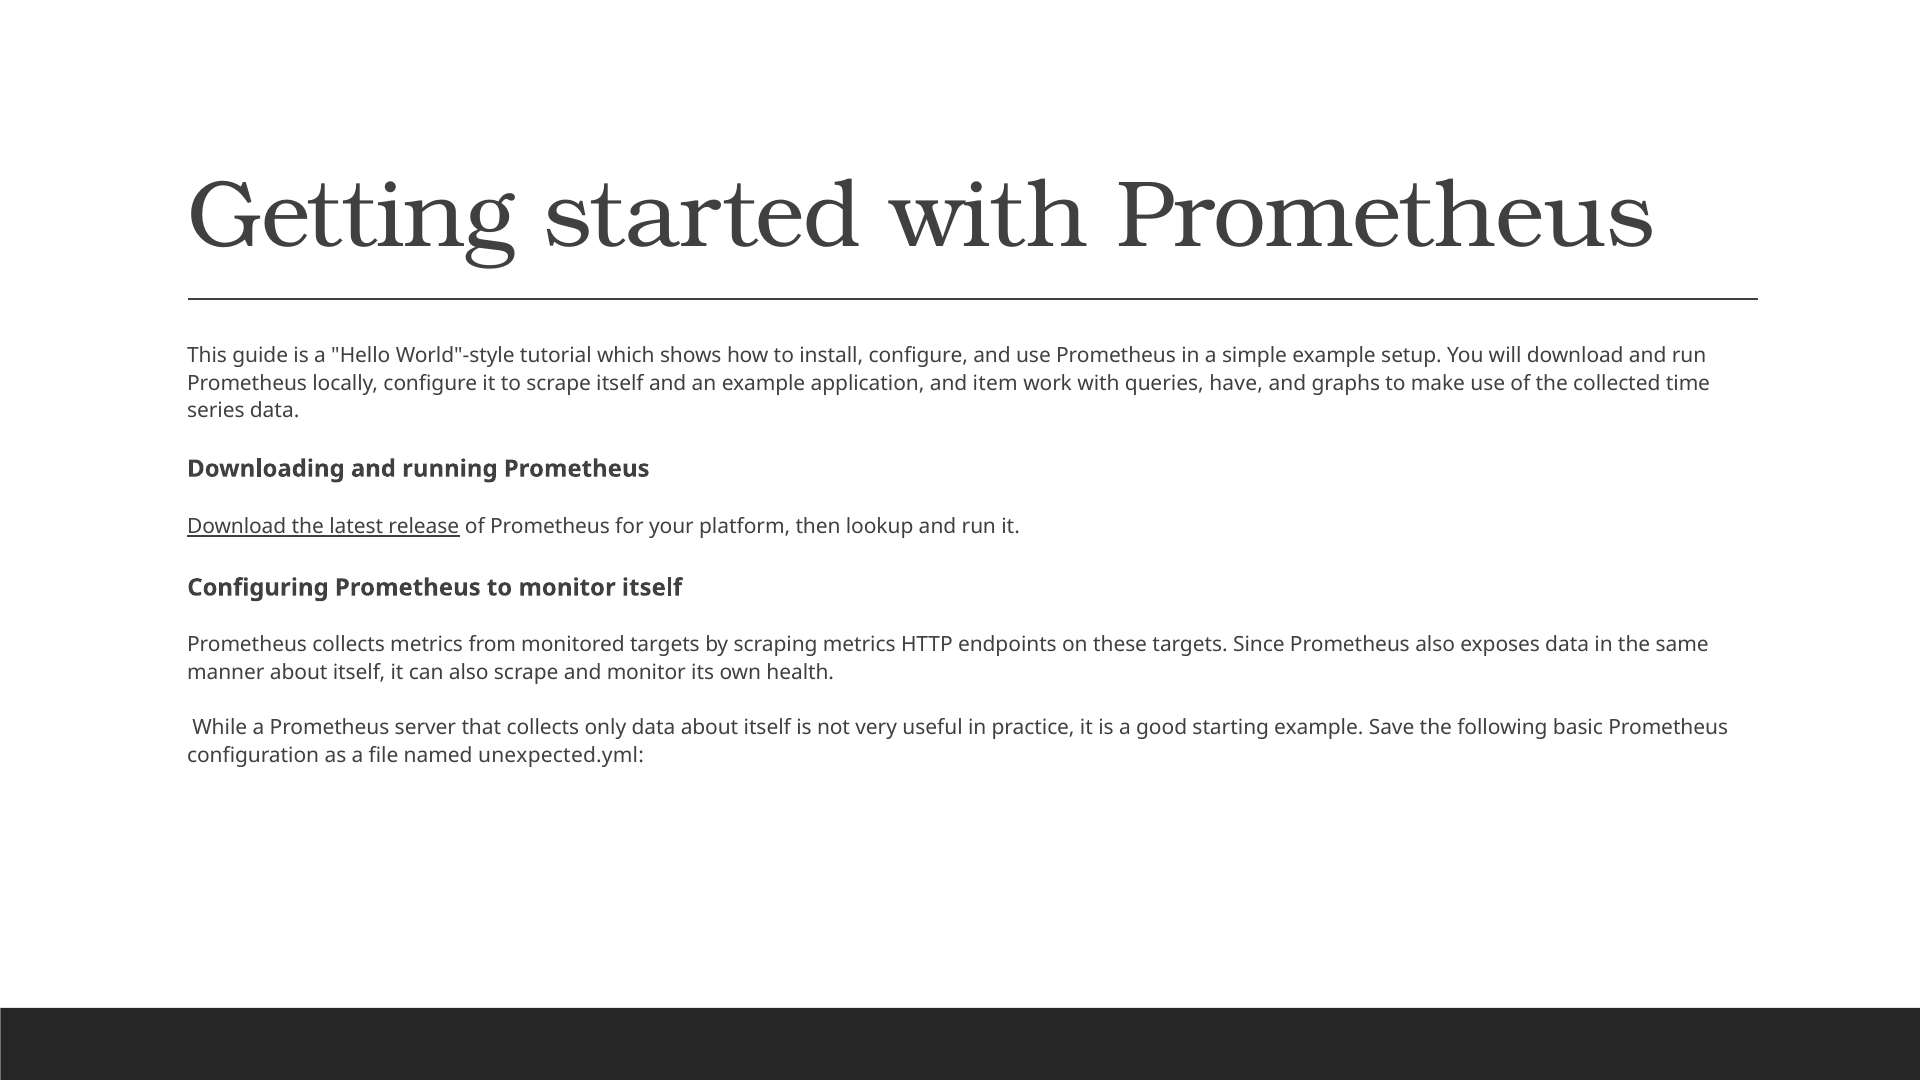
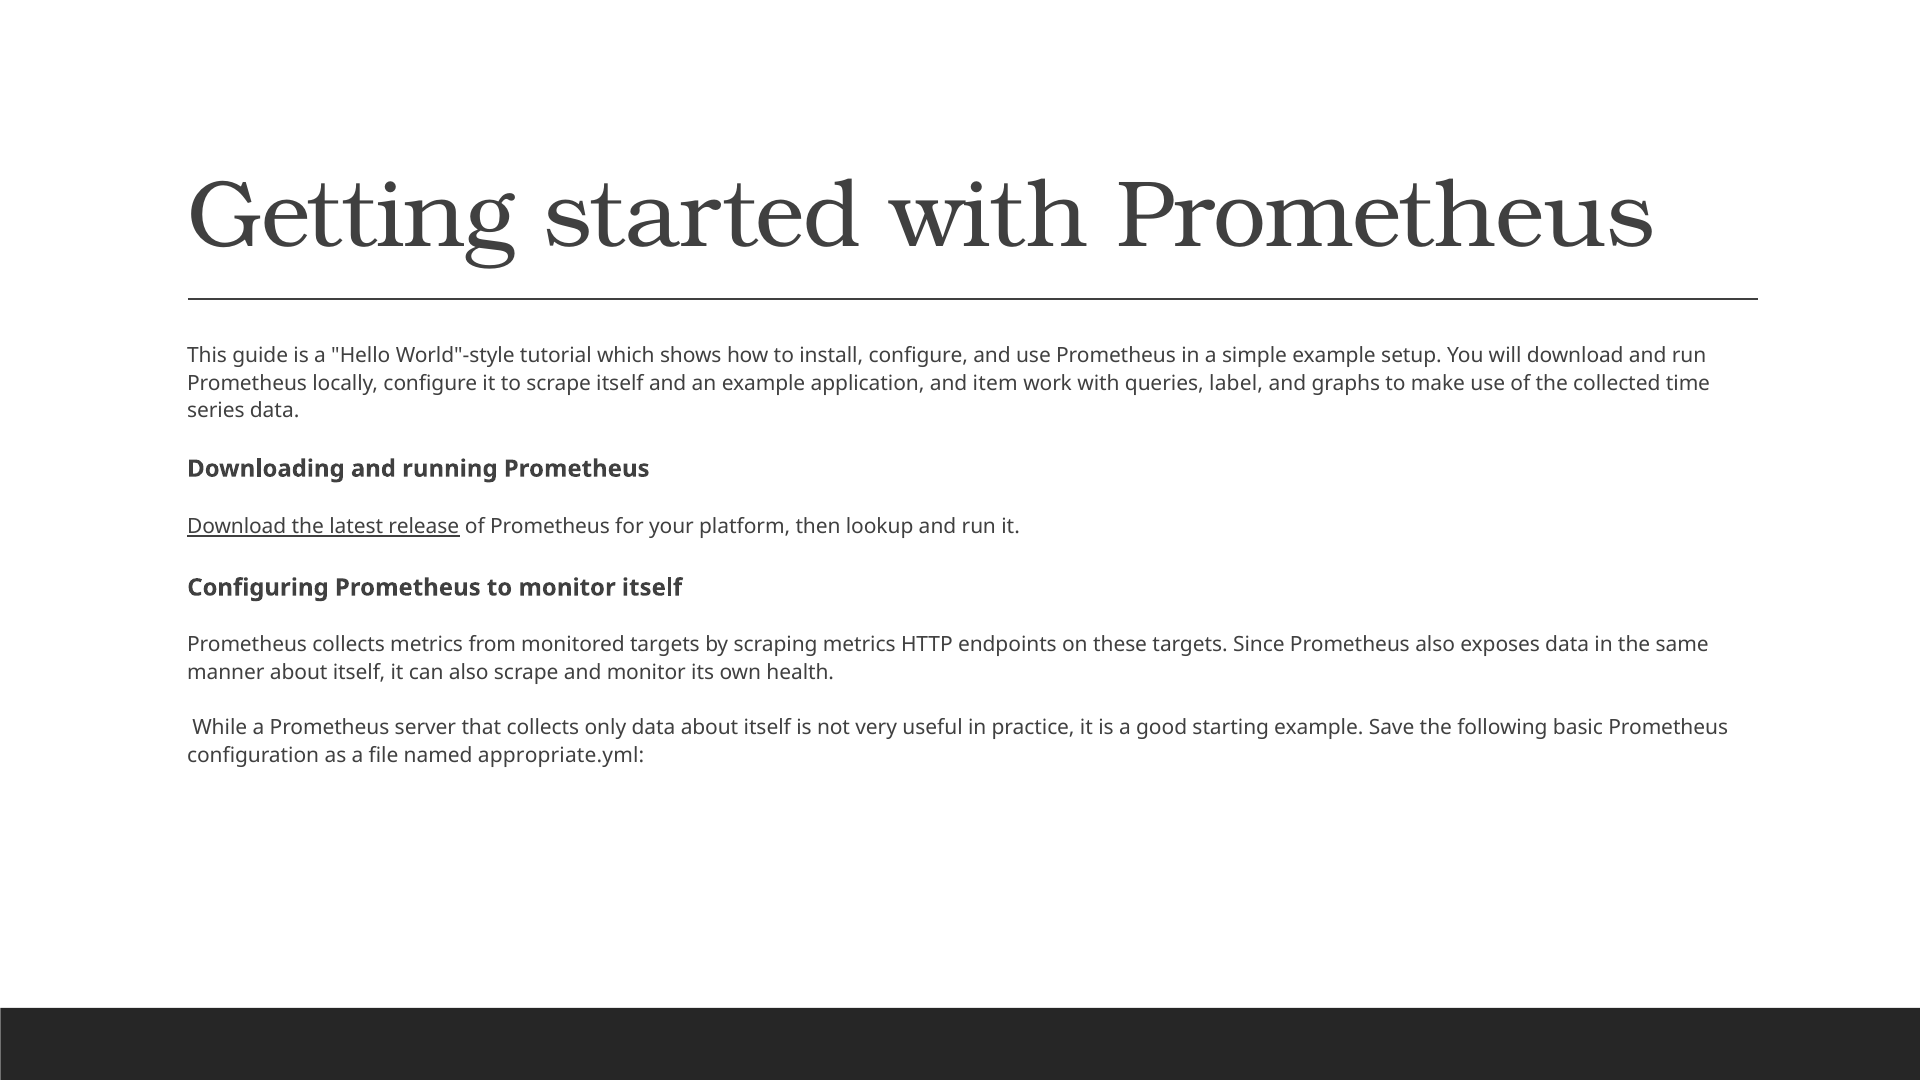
have: have -> label
unexpected.yml: unexpected.yml -> appropriate.yml
